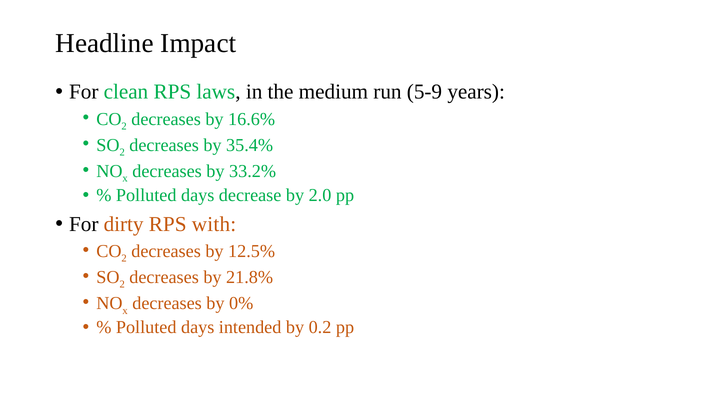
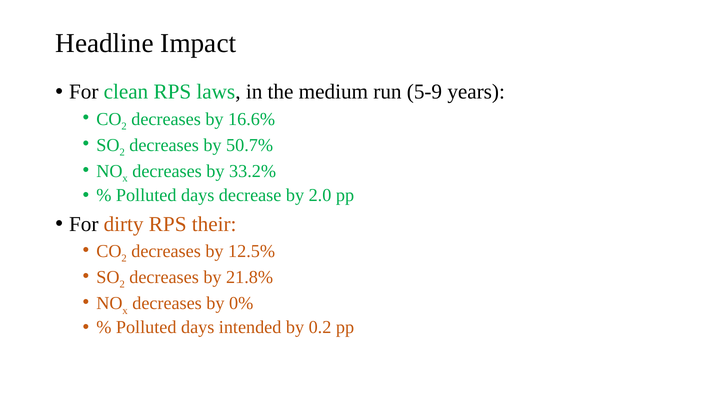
35.4%: 35.4% -> 50.7%
with: with -> their
